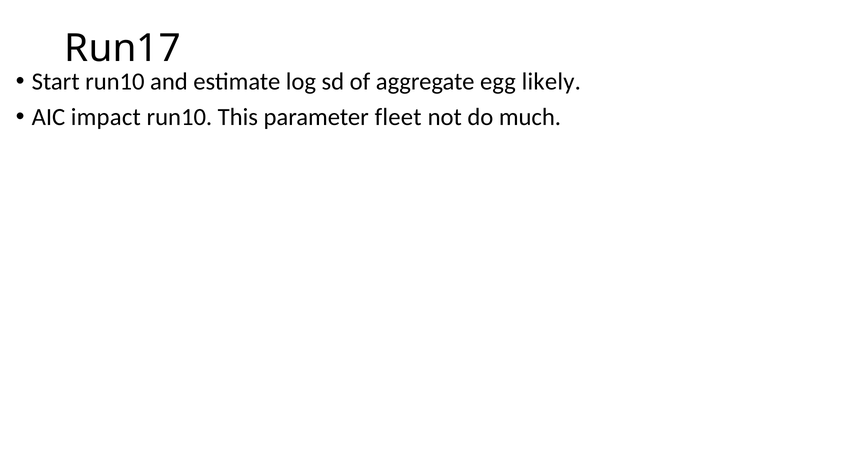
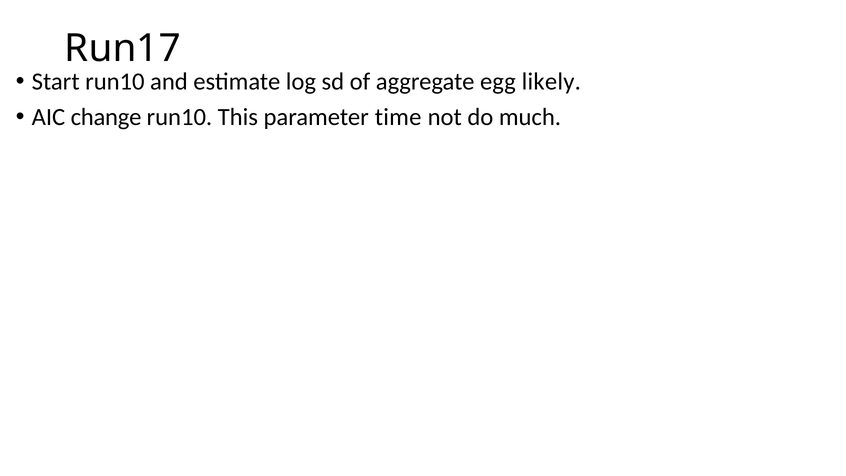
impact: impact -> change
fleet: fleet -> time
